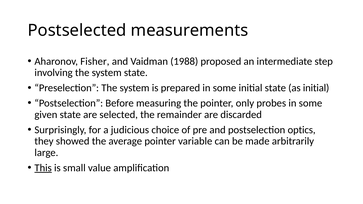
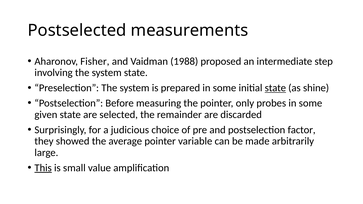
state at (275, 88) underline: none -> present
as initial: initial -> shine
optics: optics -> factor
